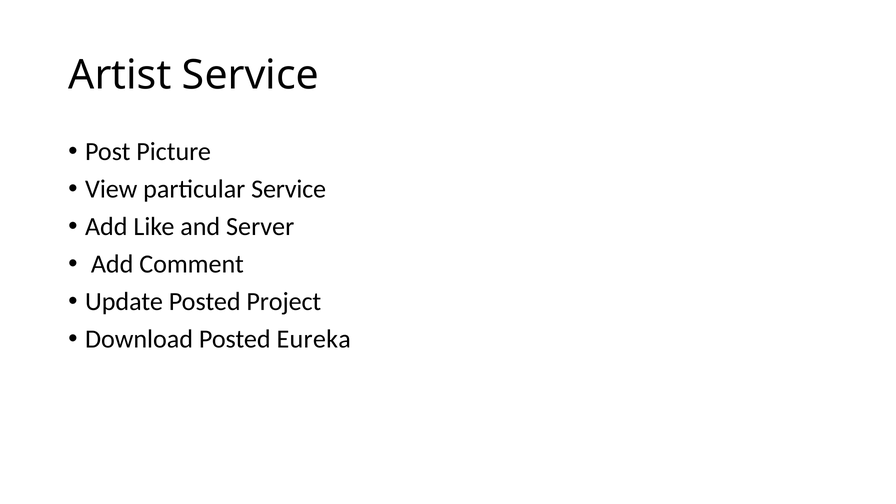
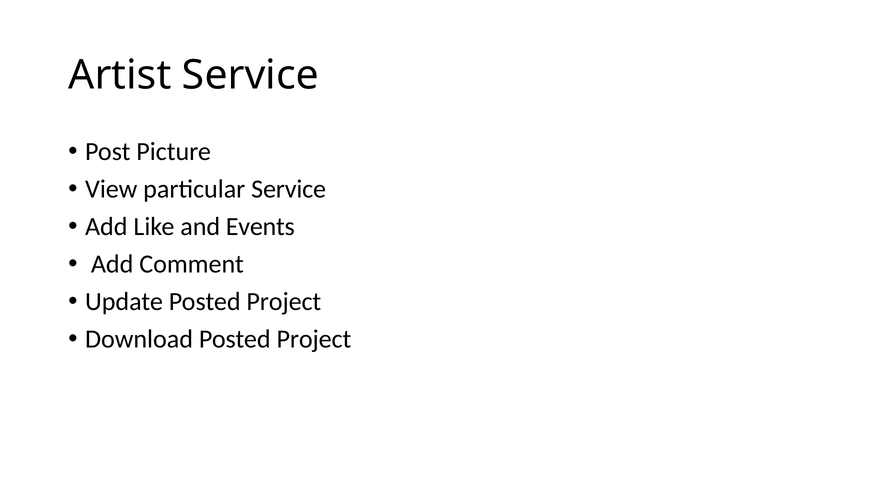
Server: Server -> Events
Download Posted Eureka: Eureka -> Project
